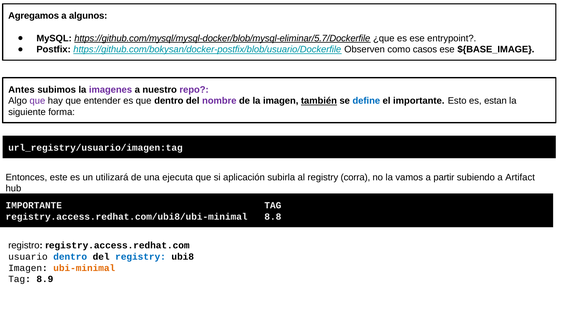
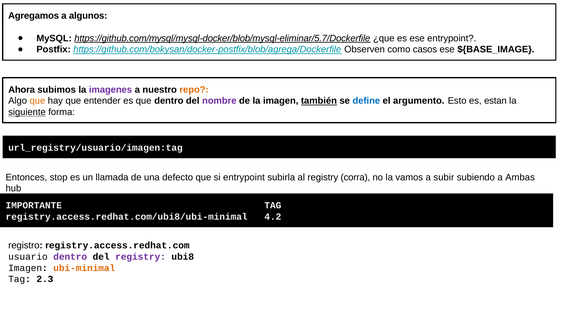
https://github.com/bokysan/docker-postfix/blob/usuario/Dockerfile: https://github.com/bokysan/docker-postfix/blob/usuario/Dockerfile -> https://github.com/bokysan/docker-postfix/blob/agrega/Dockerfile
Antes: Antes -> Ahora
repo colour: purple -> orange
que at (37, 101) colour: purple -> orange
el importante: importante -> argumento
siguiente underline: none -> present
este: este -> stop
utilizará: utilizará -> llamada
ejecuta: ejecuta -> defecto
si aplicación: aplicación -> entrypoint
partir: partir -> subir
Artifact: Artifact -> Ambas
8.8: 8.8 -> 4.2
dentro at (70, 256) colour: blue -> purple
registry at (141, 256) colour: blue -> purple
8.9: 8.9 -> 2.3
